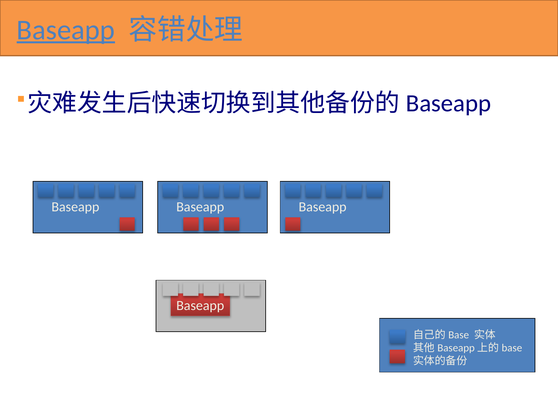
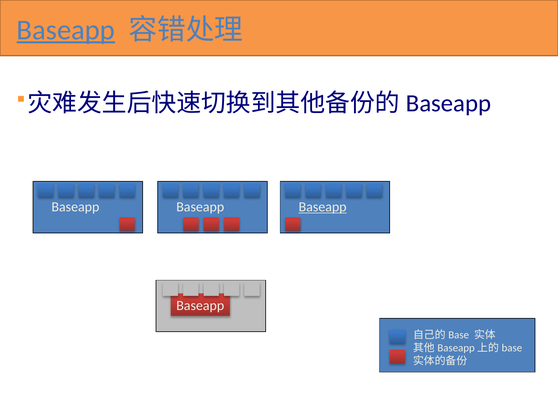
Baseapp at (323, 207) underline: none -> present
